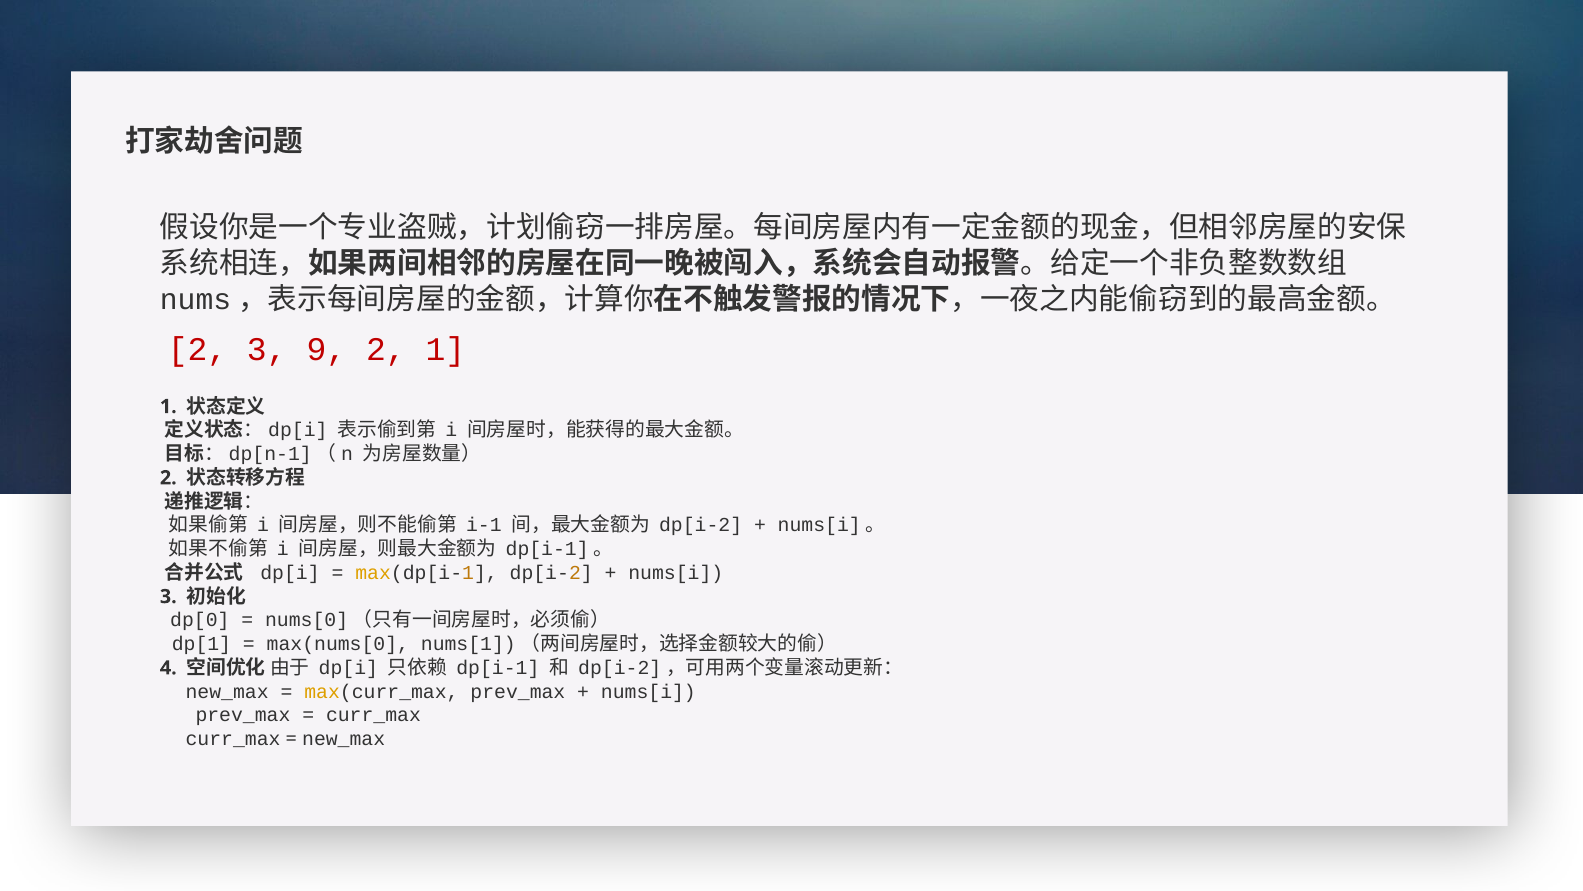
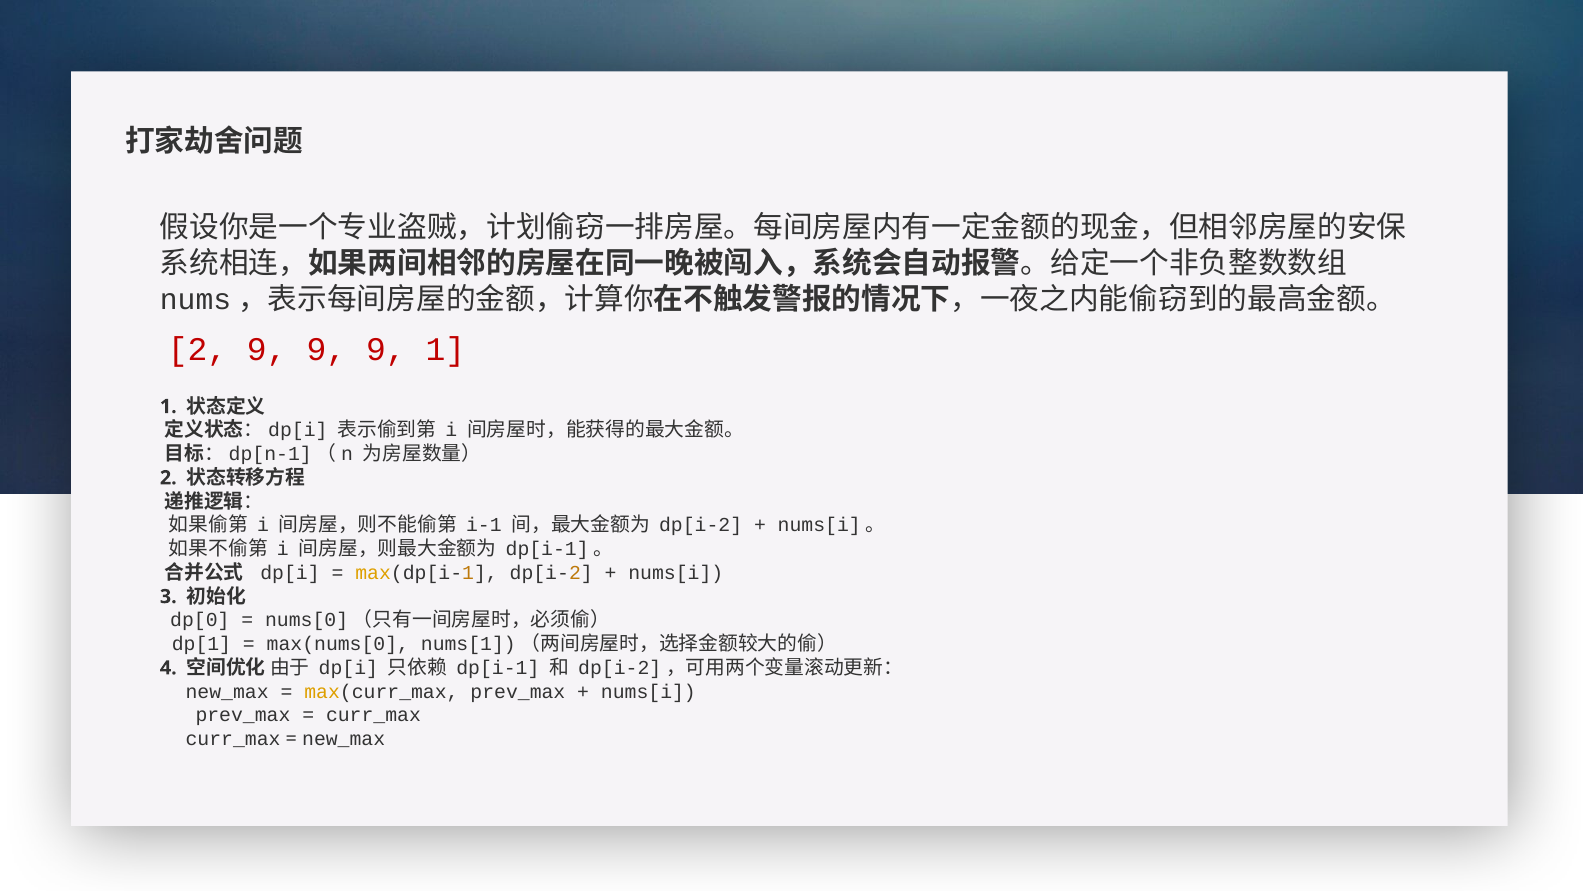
2 3: 3 -> 9
2 at (386, 350): 2 -> 9
